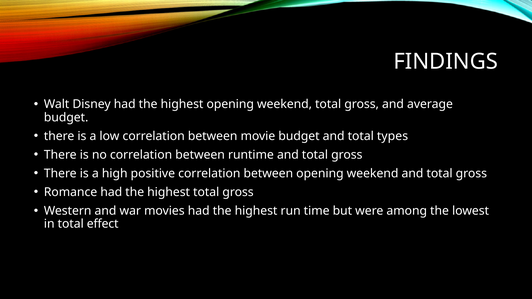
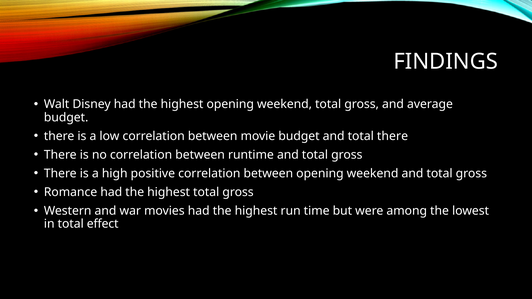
total types: types -> there
